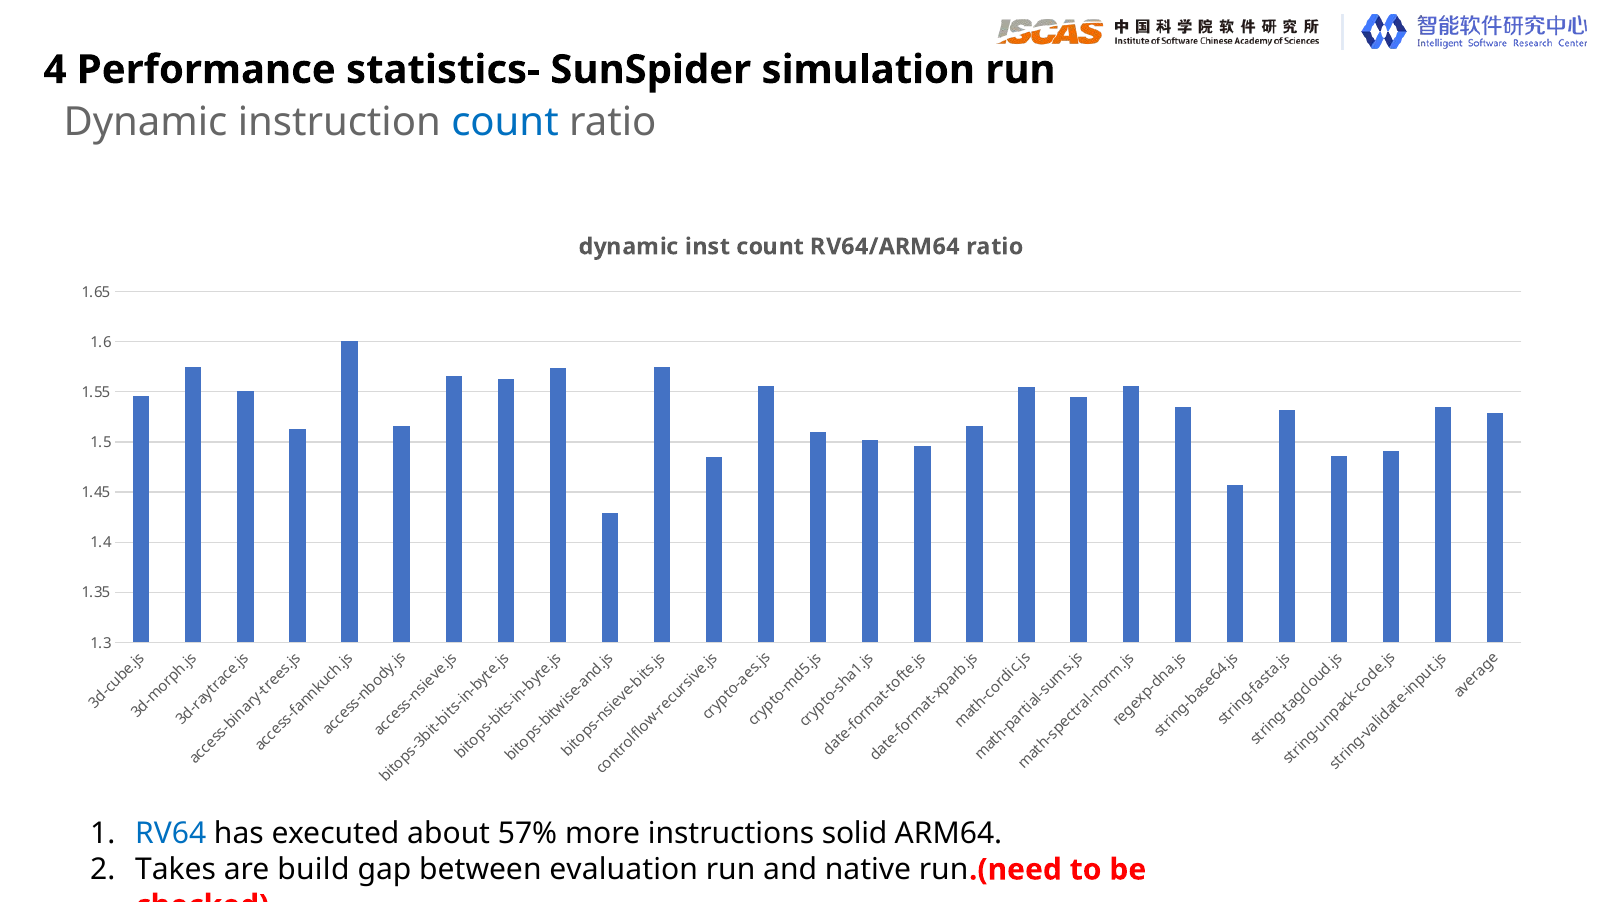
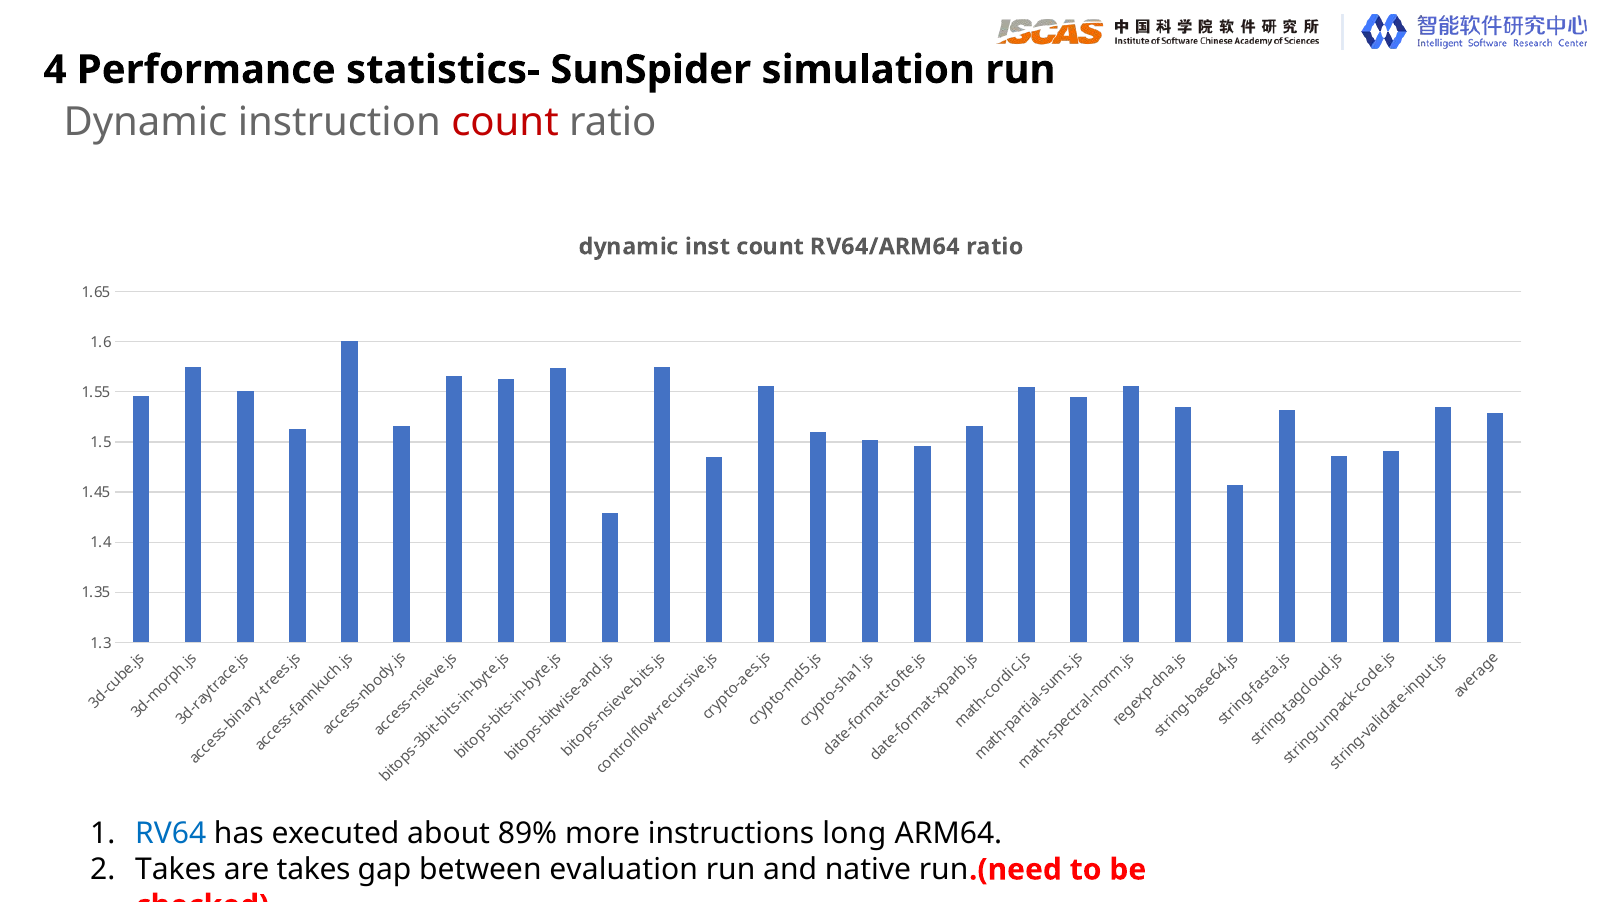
count at (505, 122) colour: blue -> red
57%: 57% -> 89%
solid: solid -> long
are build: build -> takes
